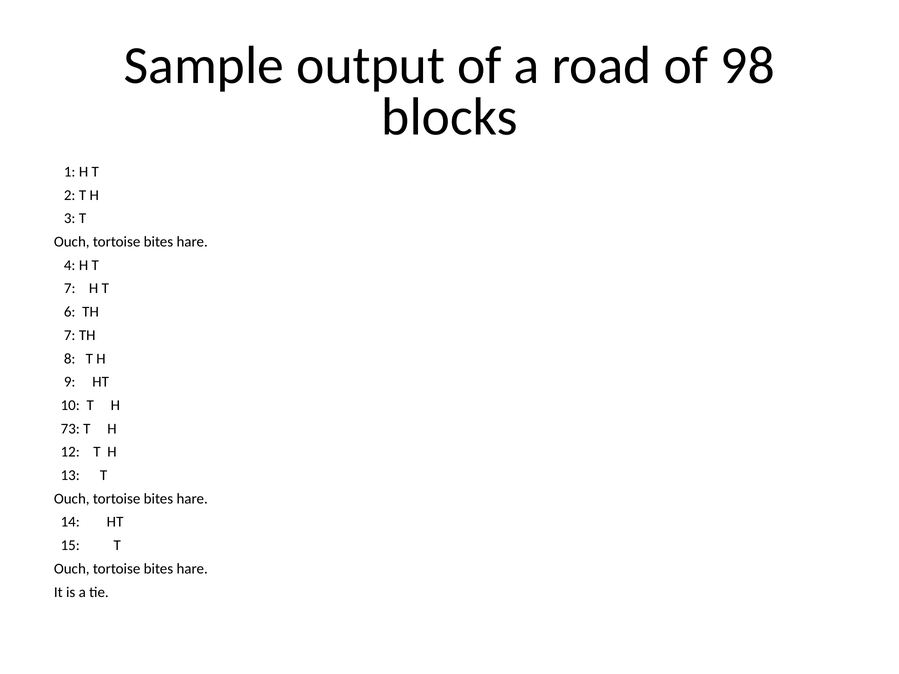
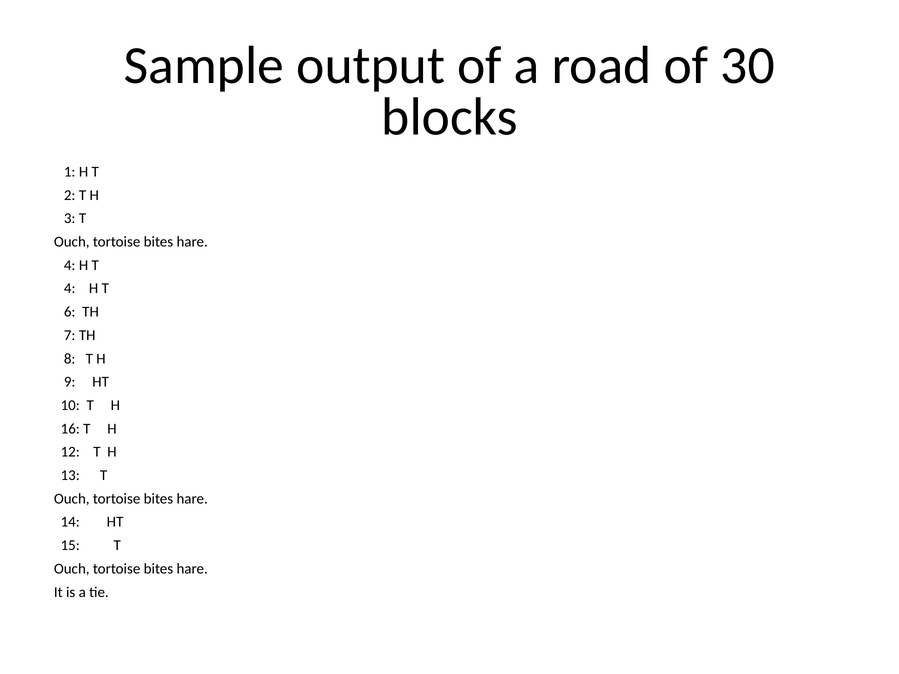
98: 98 -> 30
7 at (70, 289): 7 -> 4
73: 73 -> 16
